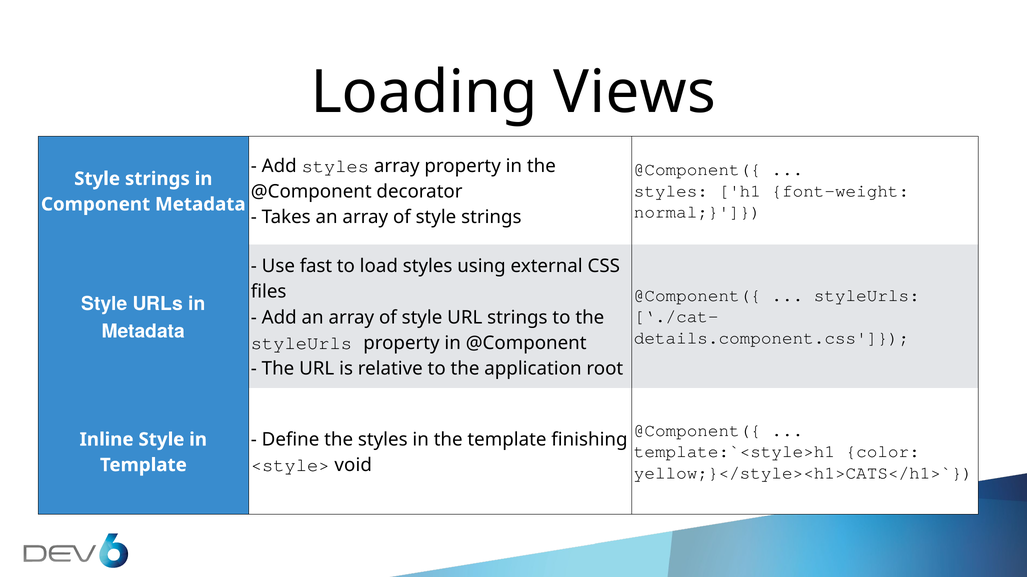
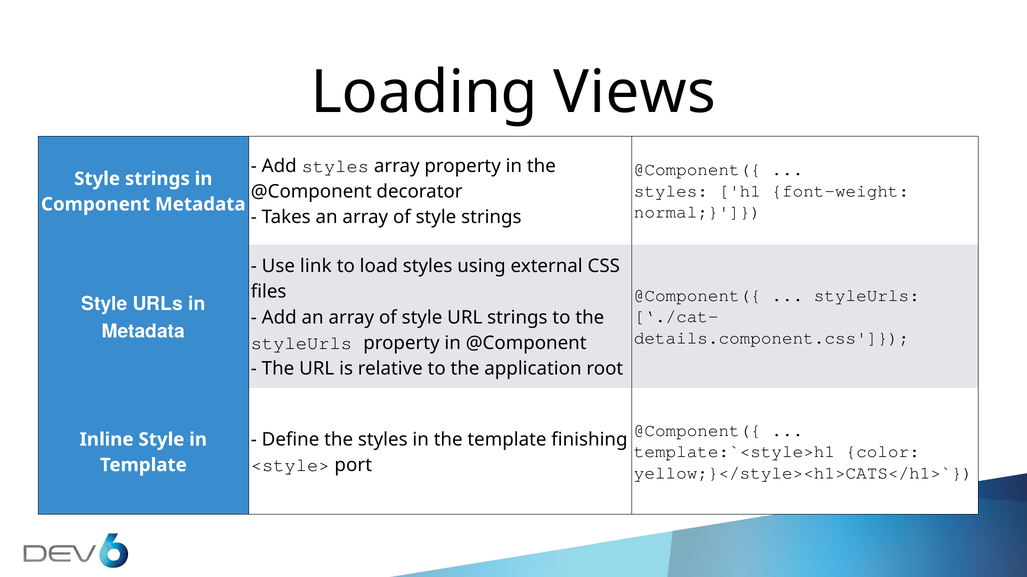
fast: fast -> link
void: void -> port
